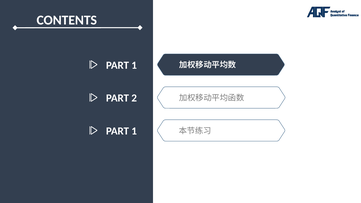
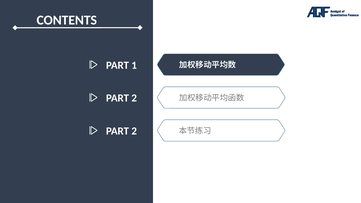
1 at (134, 131): 1 -> 2
